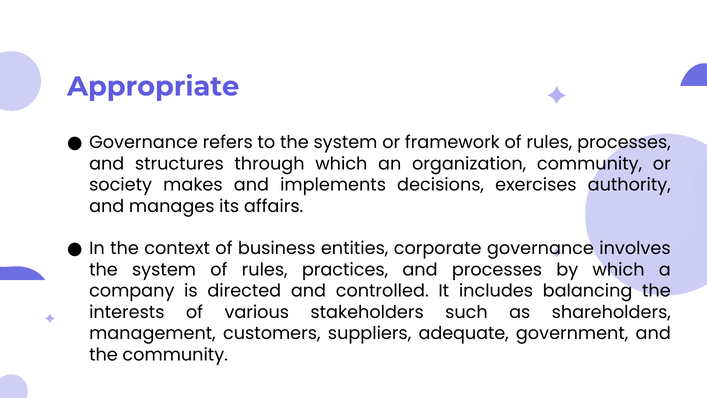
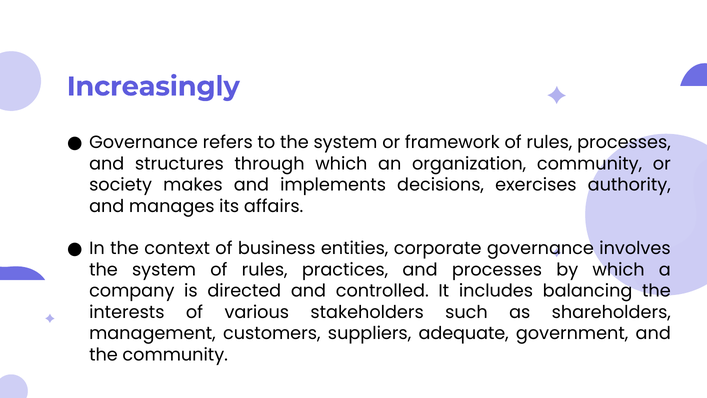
Appropriate: Appropriate -> Increasingly
